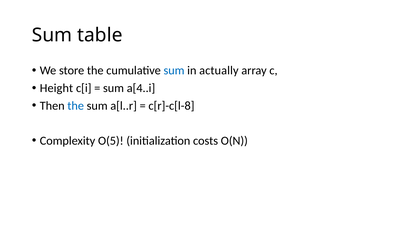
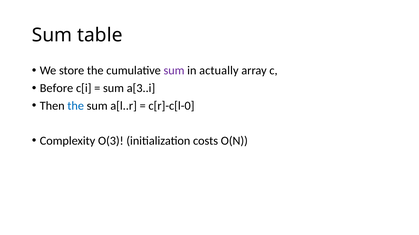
sum at (174, 71) colour: blue -> purple
Height: Height -> Before
a[4..i: a[4..i -> a[3..i
c[r]-c[l-8: c[r]-c[l-8 -> c[r]-c[l-0
O(5: O(5 -> O(3
